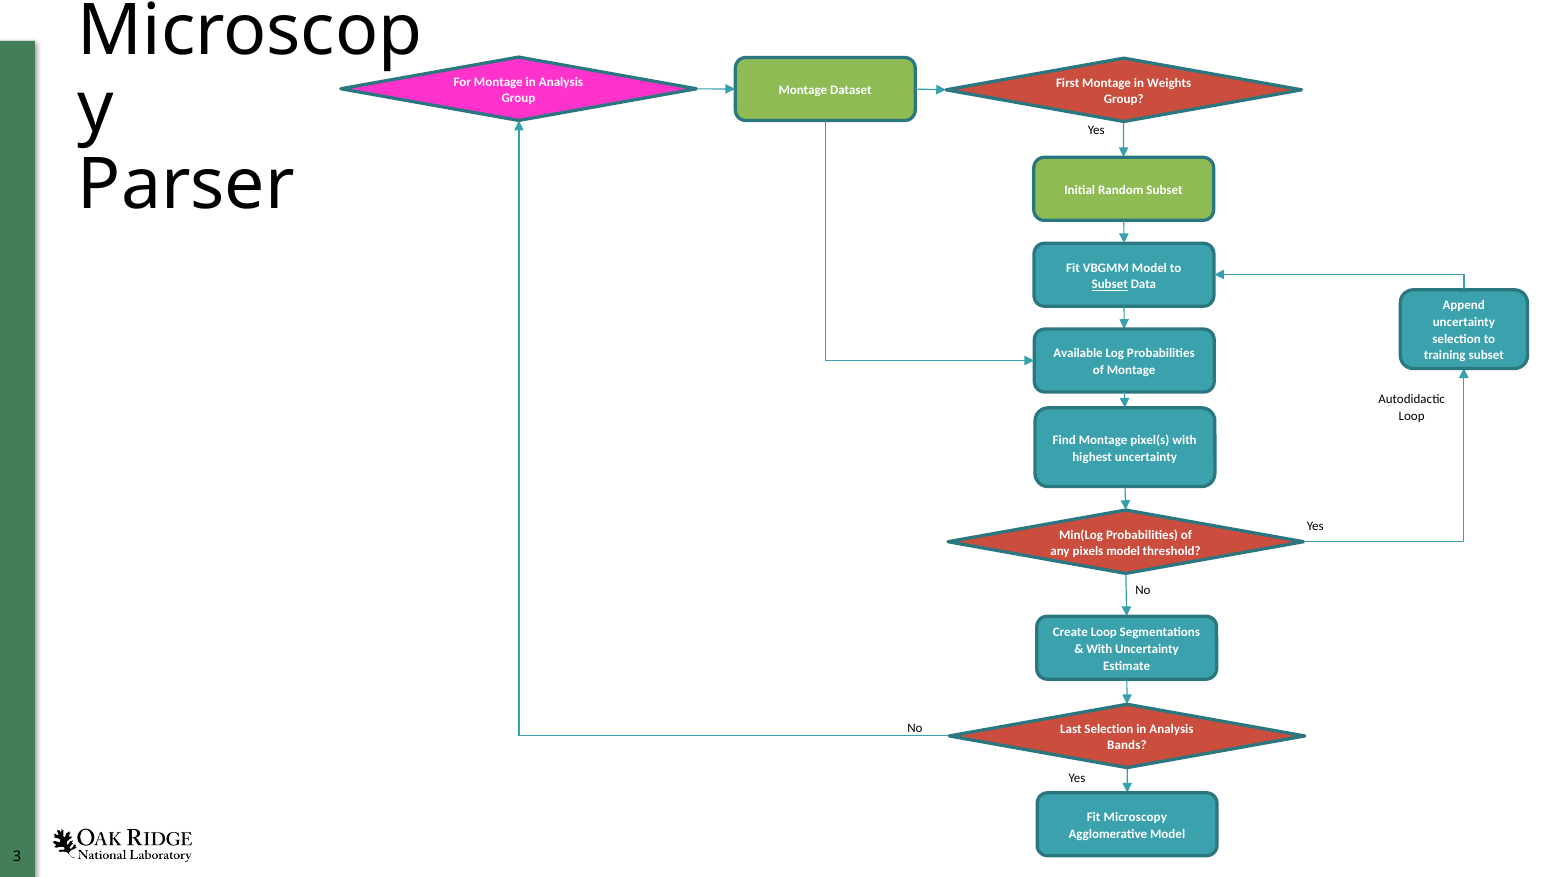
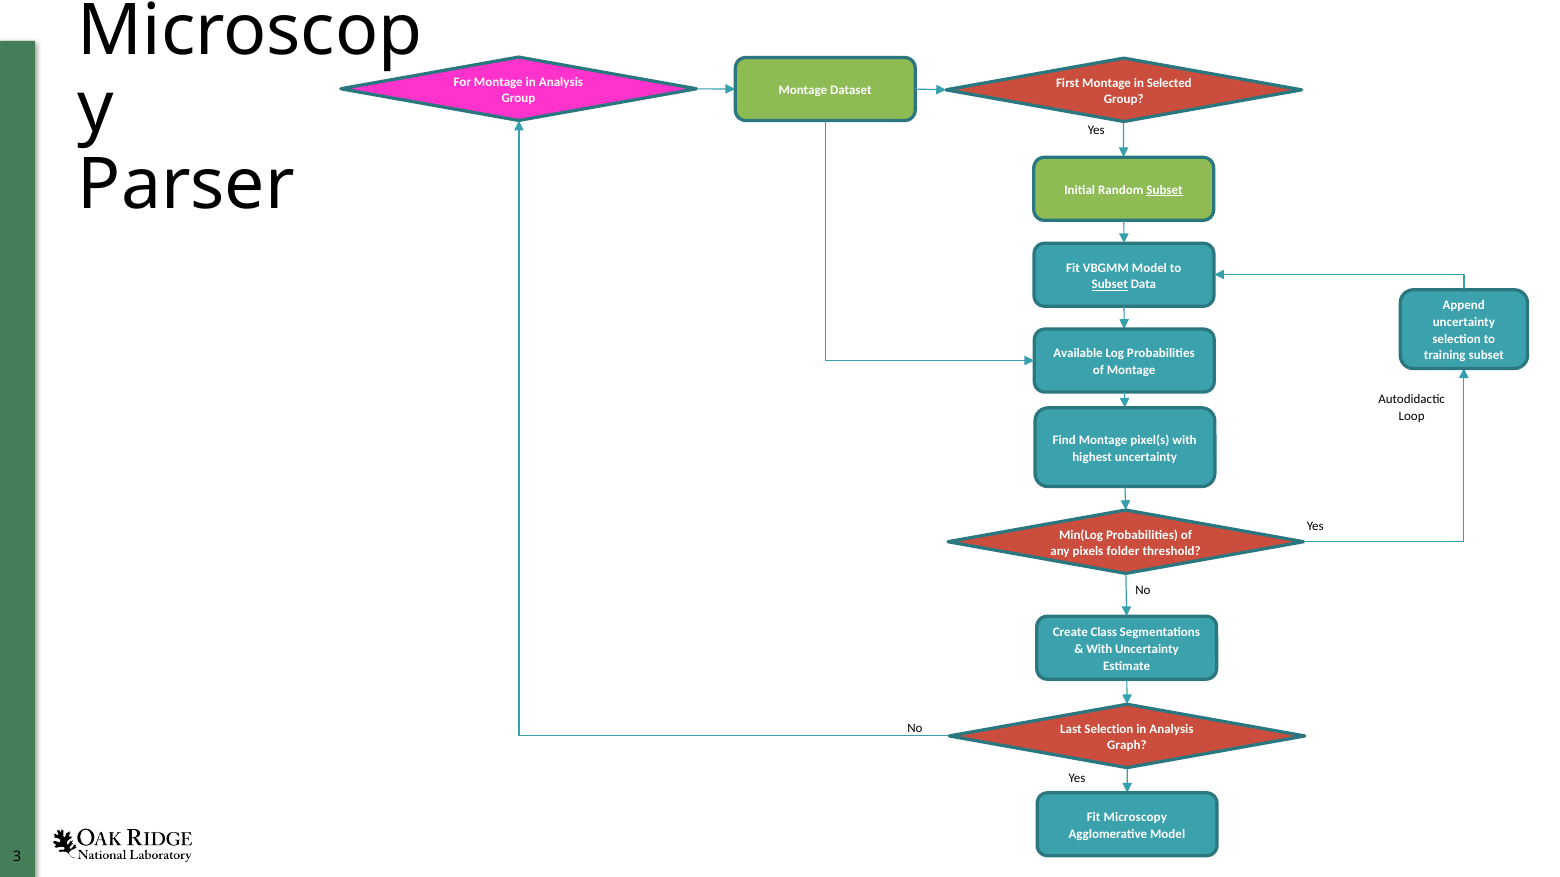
Weights: Weights -> Selected
Subset at (1165, 190) underline: none -> present
pixels model: model -> folder
Create Loop: Loop -> Class
Bands: Bands -> Graph
